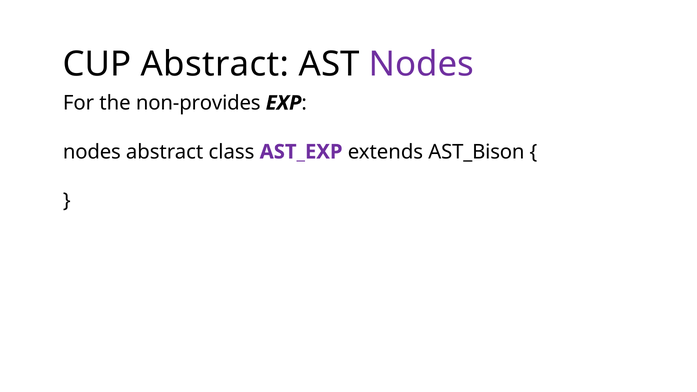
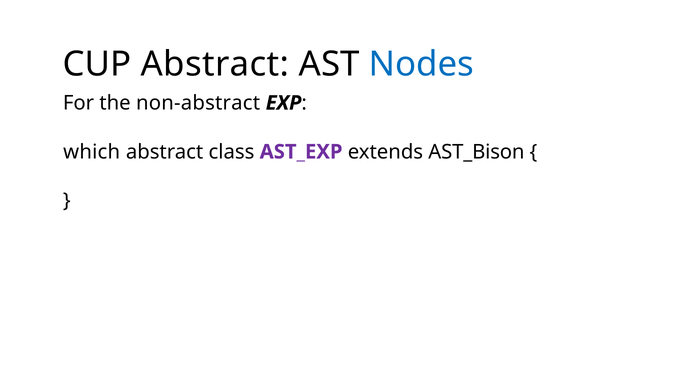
Nodes at (421, 64) colour: purple -> blue
non-provides: non-provides -> non-abstract
nodes at (92, 152): nodes -> which
